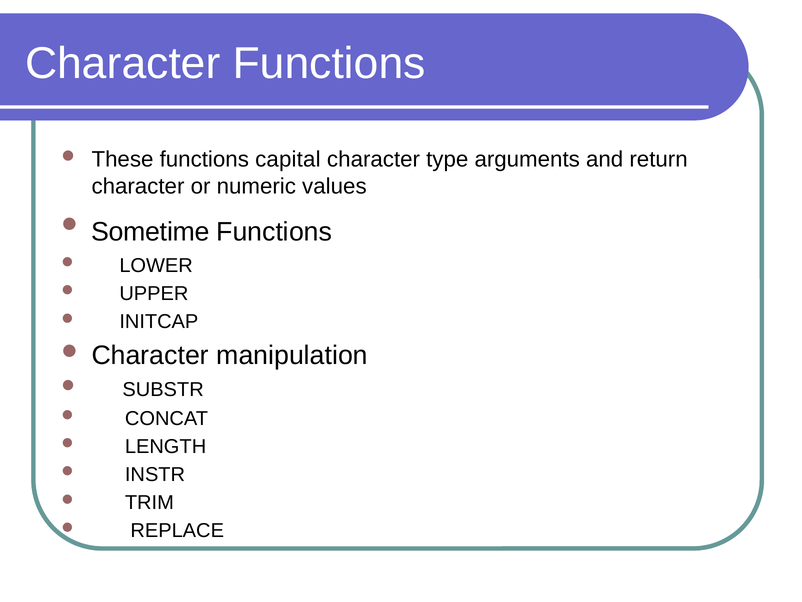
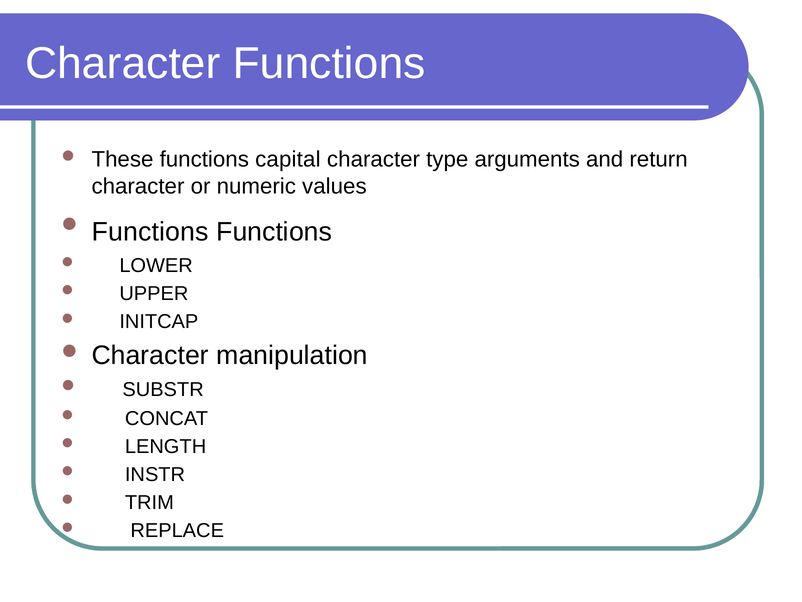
Sometime at (150, 232): Sometime -> Functions
